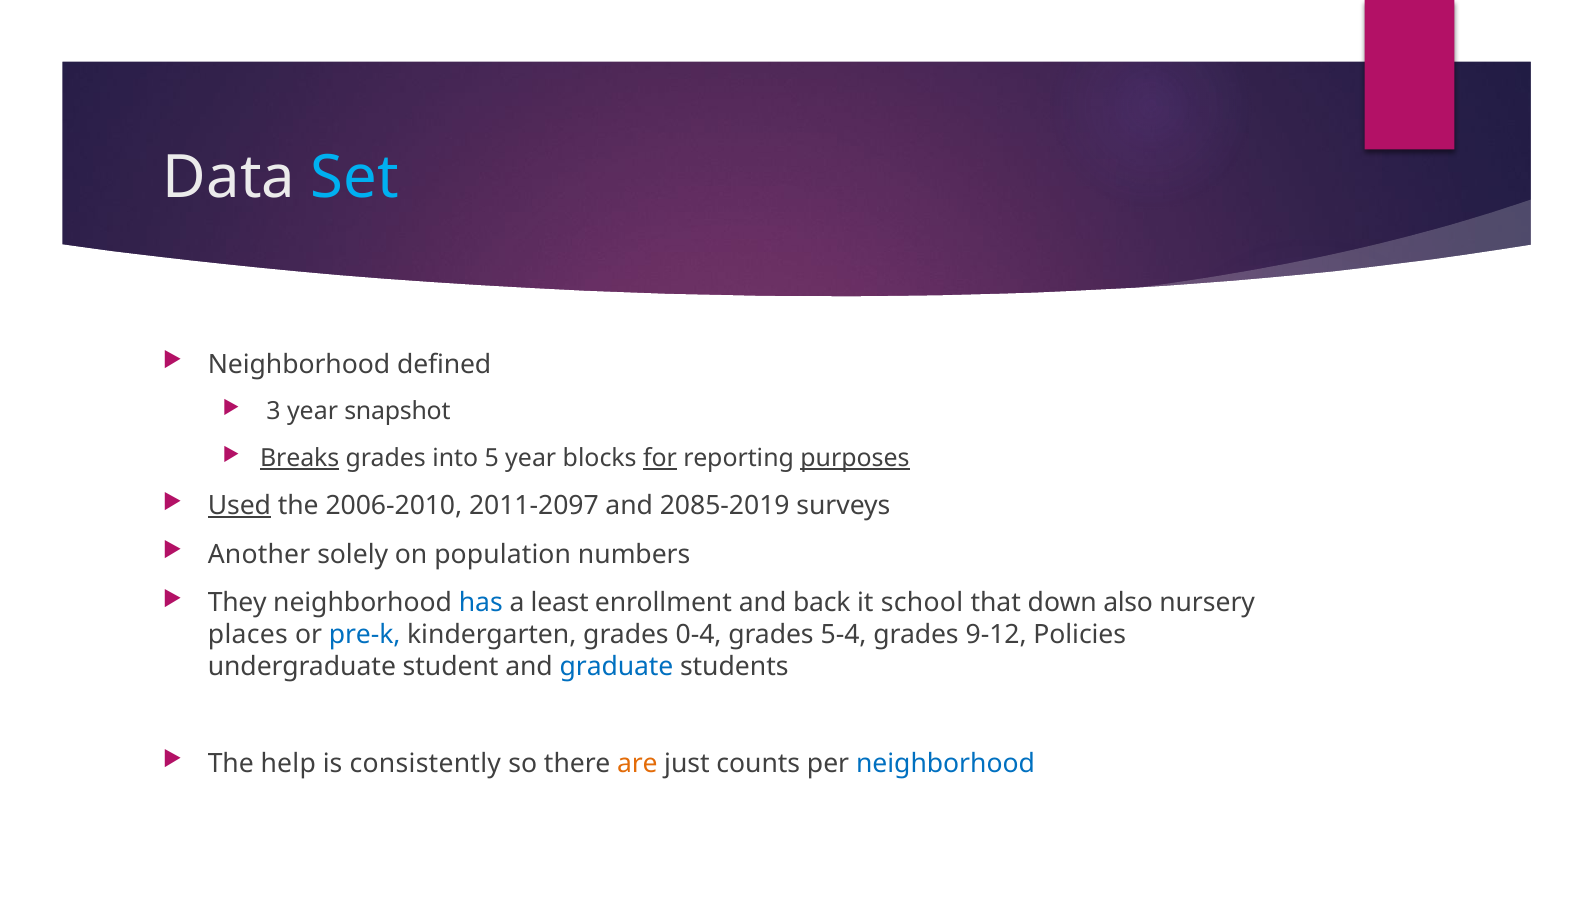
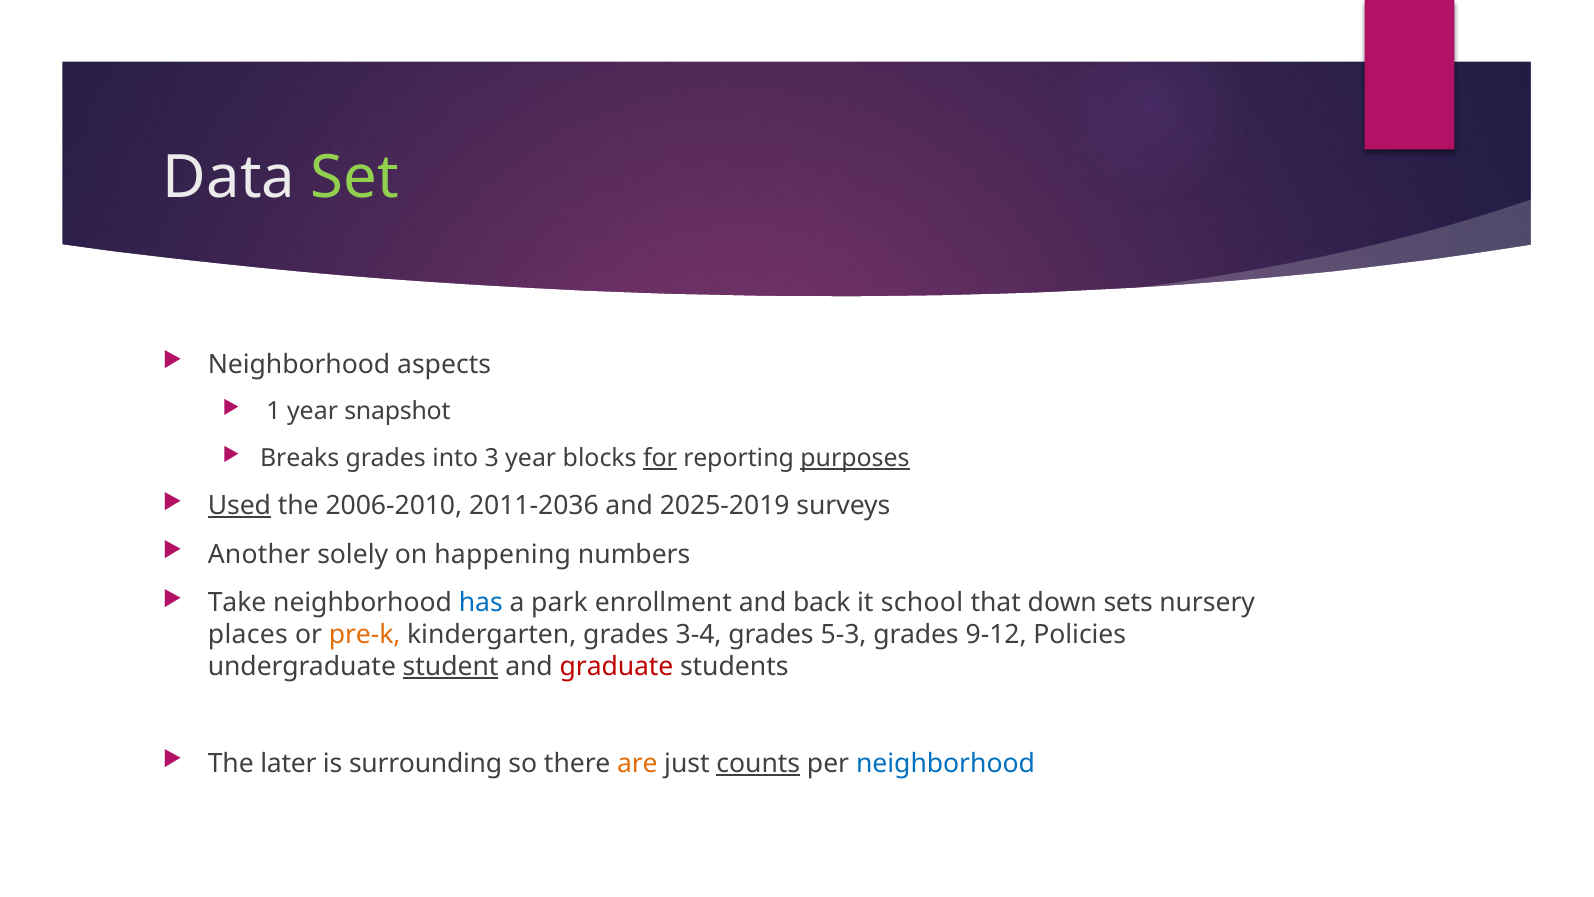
Set colour: light blue -> light green
defined: defined -> aspects
3: 3 -> 1
Breaks underline: present -> none
5: 5 -> 3
2011-2097: 2011-2097 -> 2011-2036
2085-2019: 2085-2019 -> 2025-2019
population: population -> happening
They: They -> Take
least: least -> park
also: also -> sets
pre-k colour: blue -> orange
0-4: 0-4 -> 3-4
5-4: 5-4 -> 5-3
student underline: none -> present
graduate colour: blue -> red
help: help -> later
consistently: consistently -> surrounding
counts underline: none -> present
